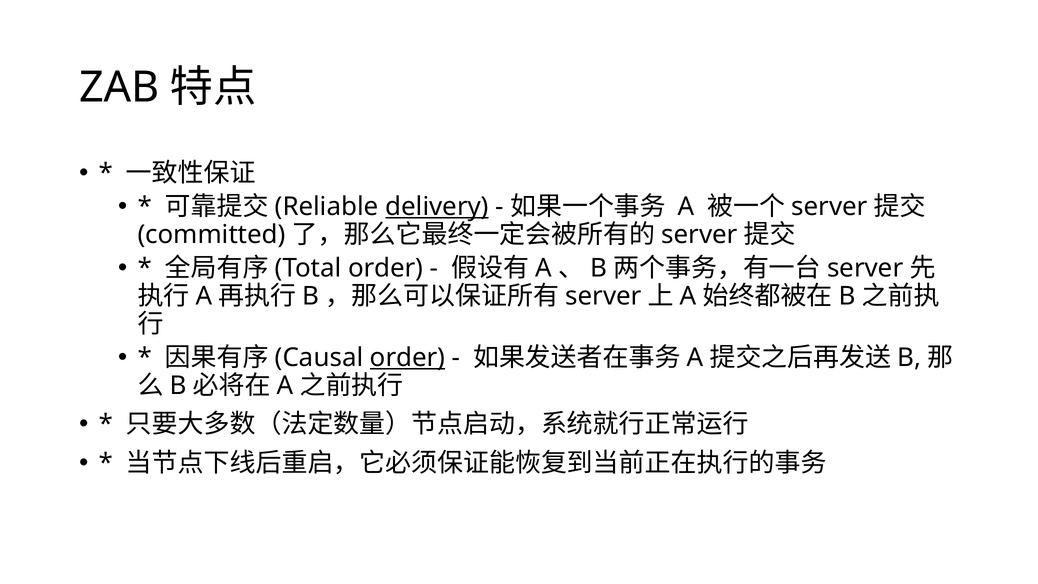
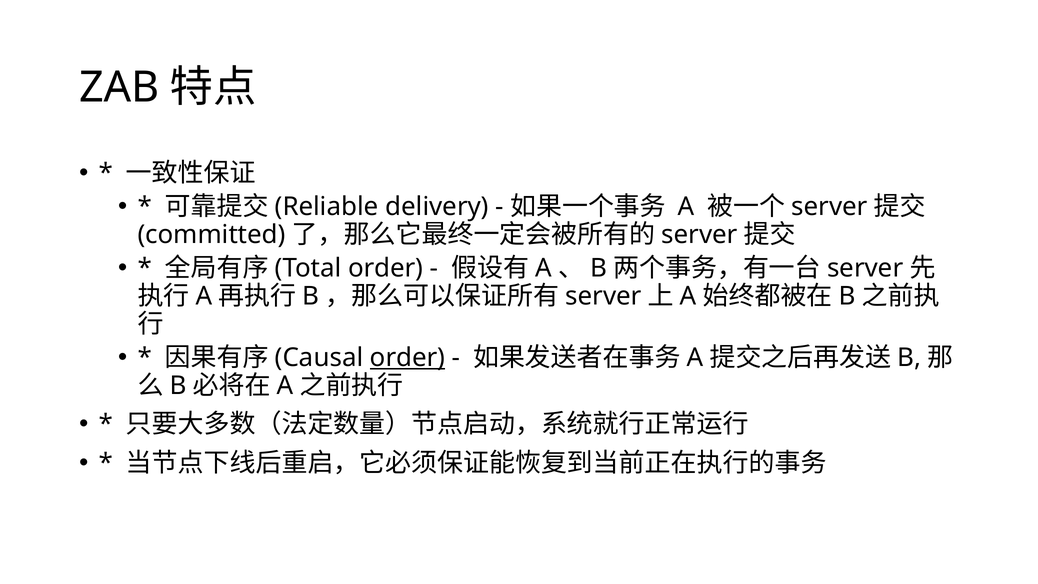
delivery underline: present -> none
